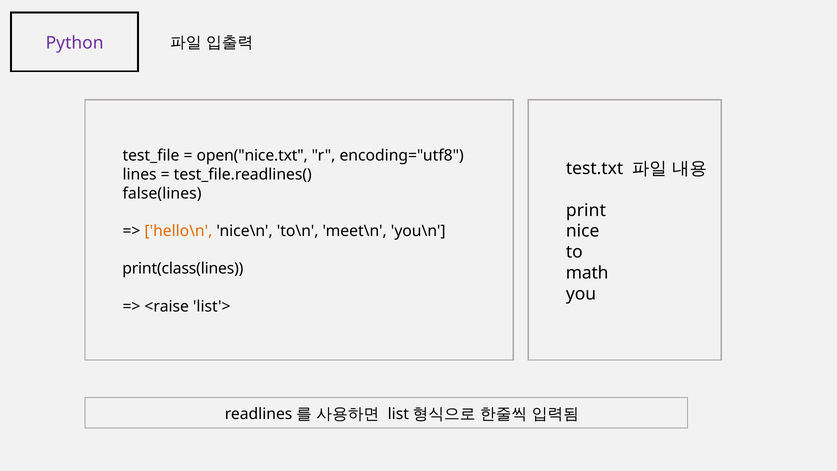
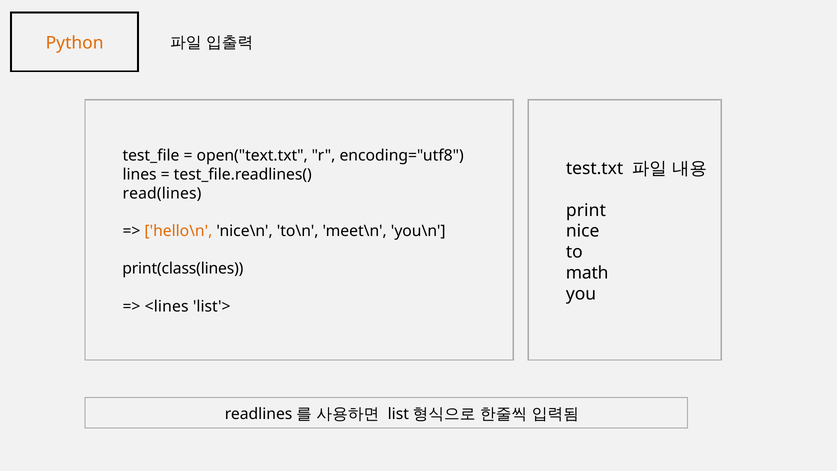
Python colour: purple -> orange
open("nice.txt: open("nice.txt -> open("text.txt
false(lines: false(lines -> read(lines
<raise: <raise -> <lines
